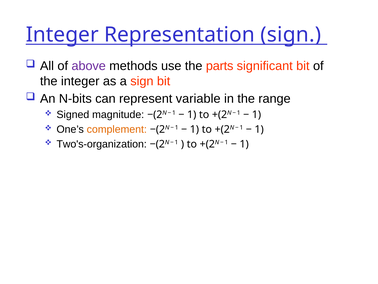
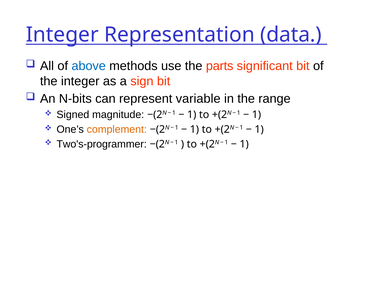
Representation sign: sign -> data
above colour: purple -> blue
Two's-organization: Two's-organization -> Two's-programmer
